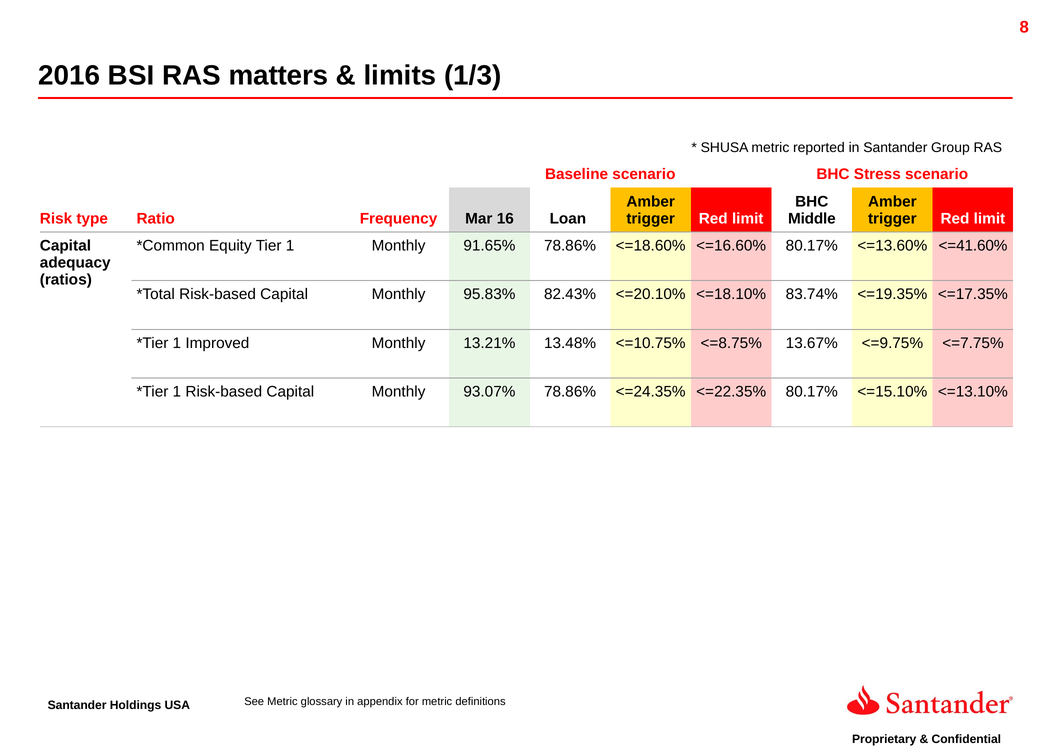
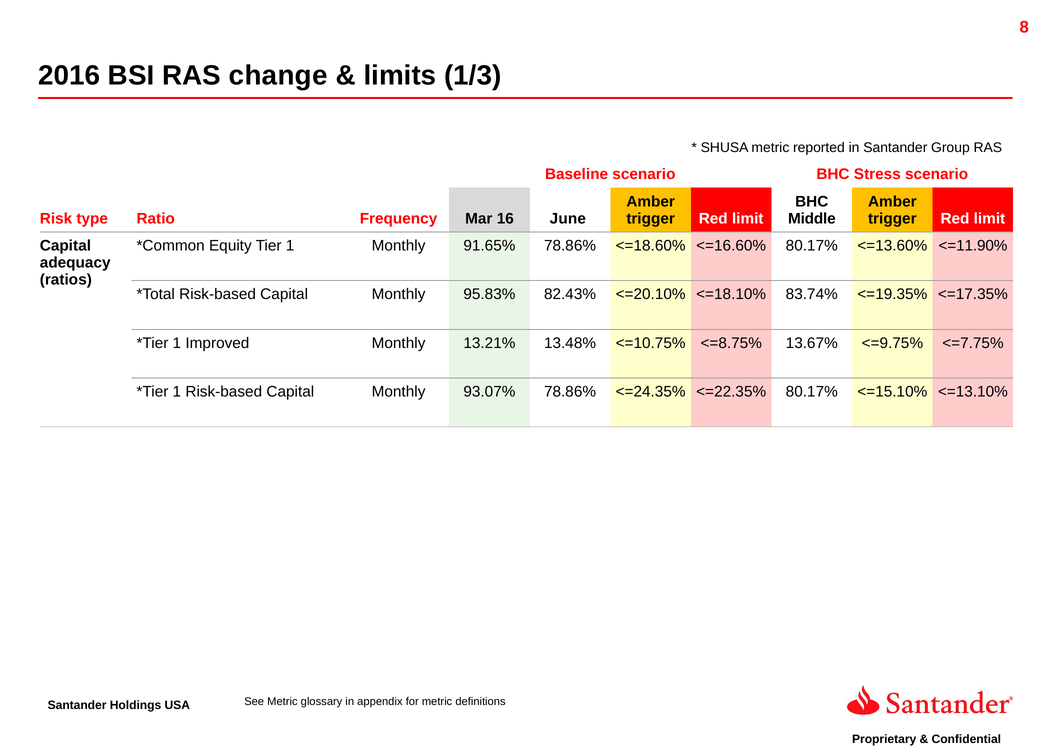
matters: matters -> change
Loan: Loan -> June
<=41.60%: <=41.60% -> <=11.90%
